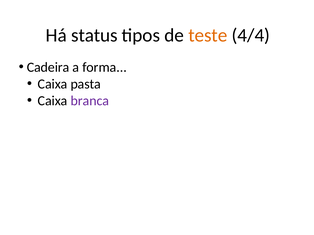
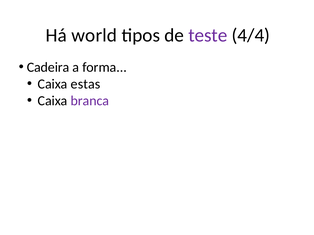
status: status -> world
teste colour: orange -> purple
pasta: pasta -> estas
